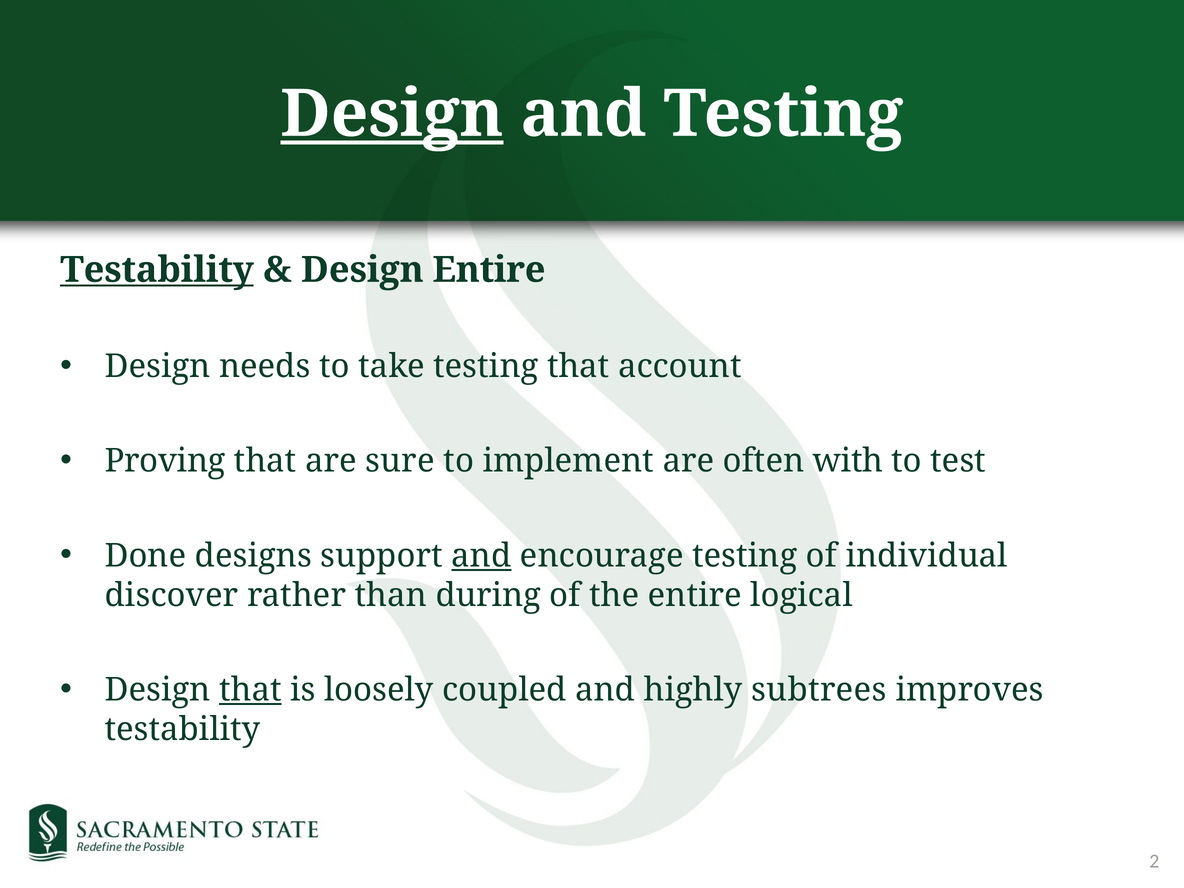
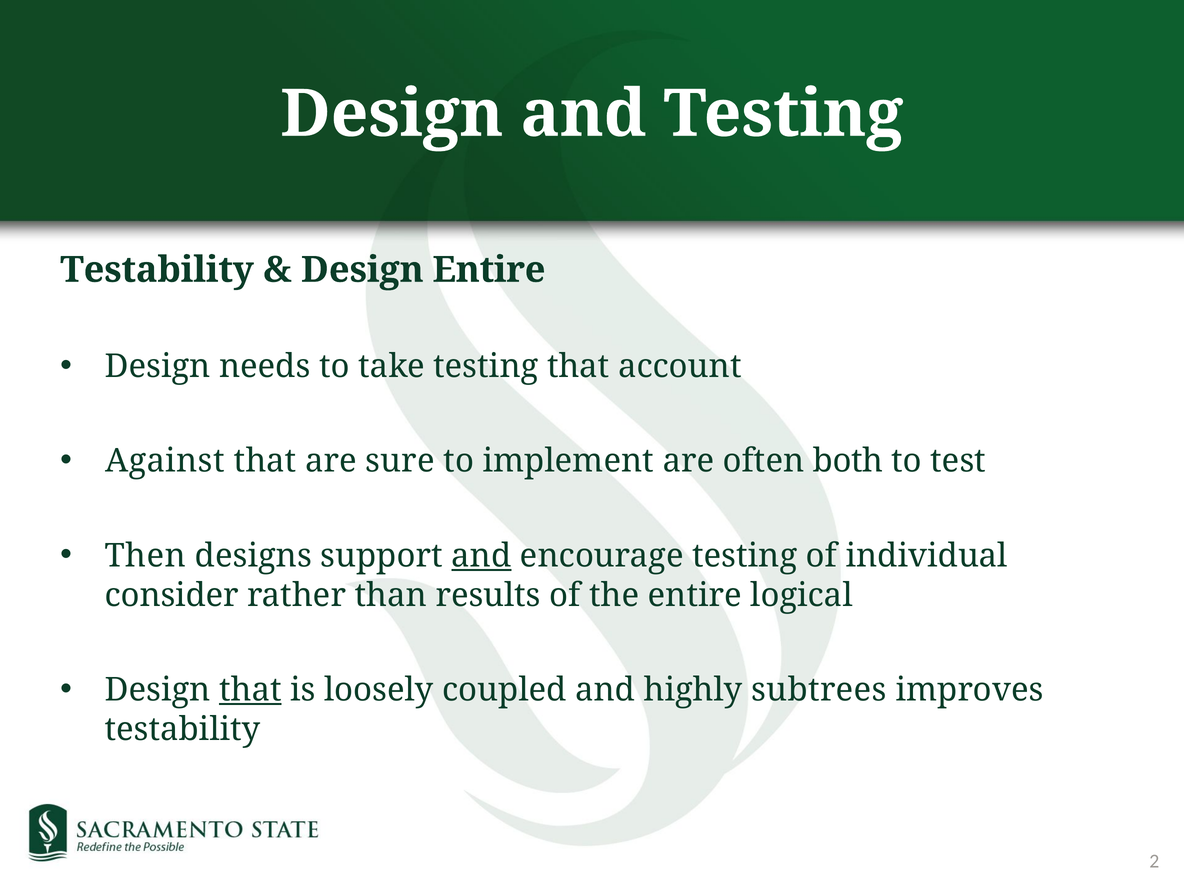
Design at (392, 114) underline: present -> none
Testability at (157, 270) underline: present -> none
Proving: Proving -> Against
with: with -> both
Done: Done -> Then
discover: discover -> consider
during: during -> results
